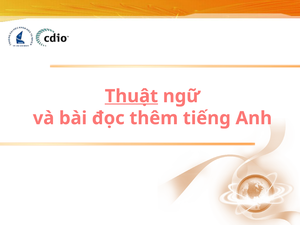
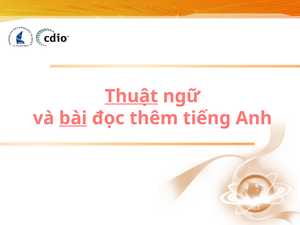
bài underline: none -> present
